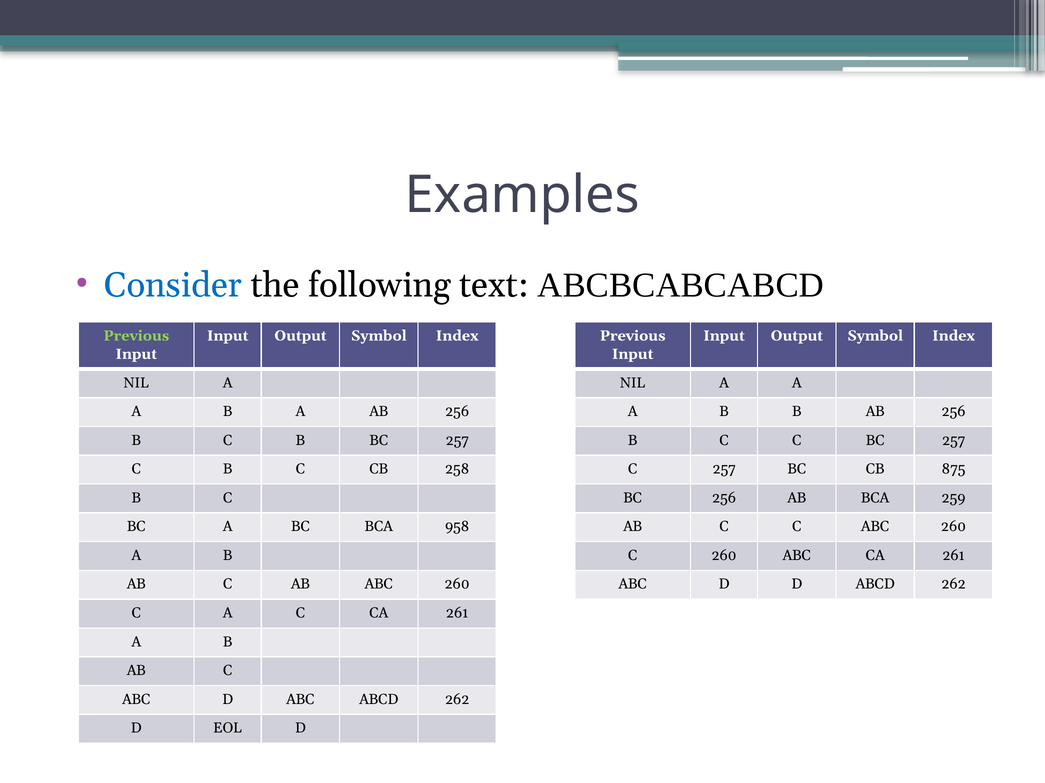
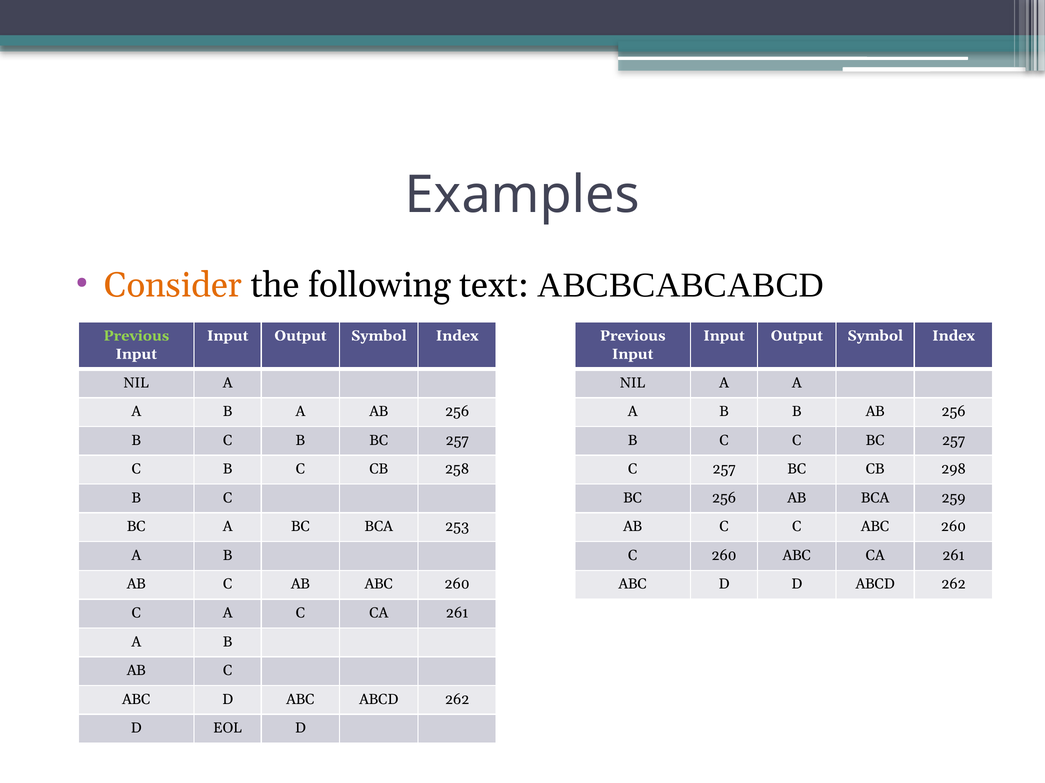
Consider colour: blue -> orange
875: 875 -> 298
958: 958 -> 253
